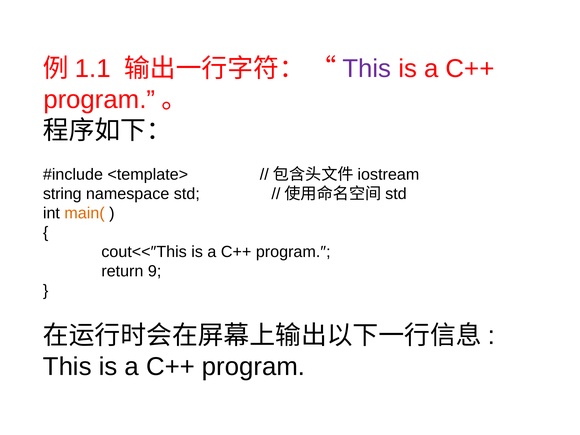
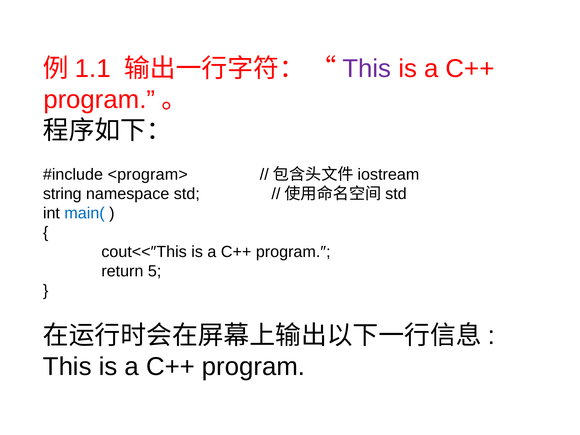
<template>: <template> -> <program>
main( colour: orange -> blue
9: 9 -> 5
